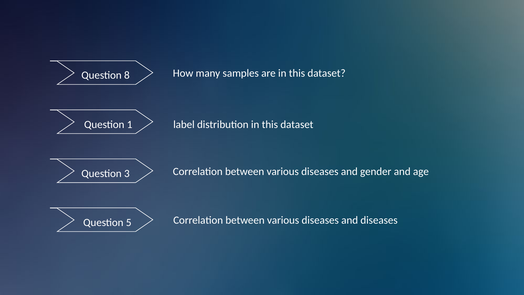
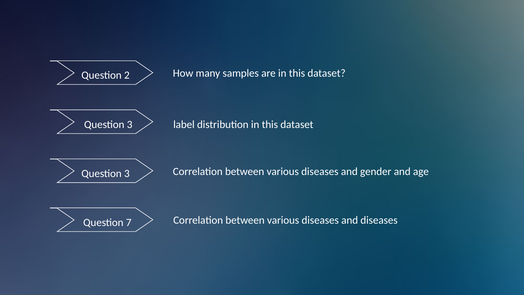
8: 8 -> 2
1 at (130, 124): 1 -> 3
5: 5 -> 7
